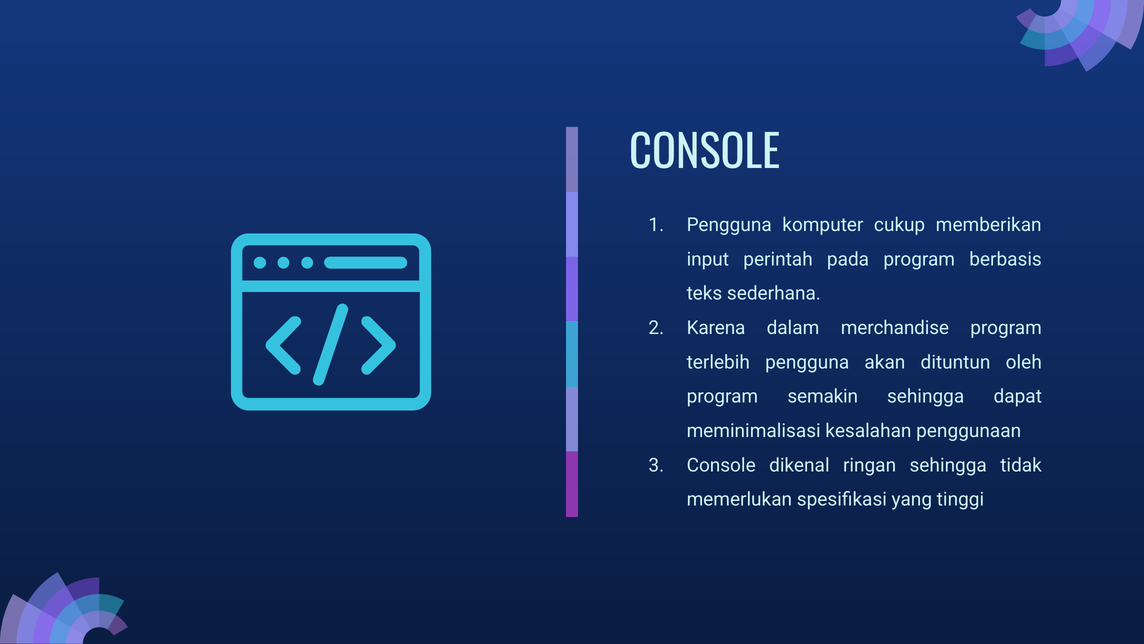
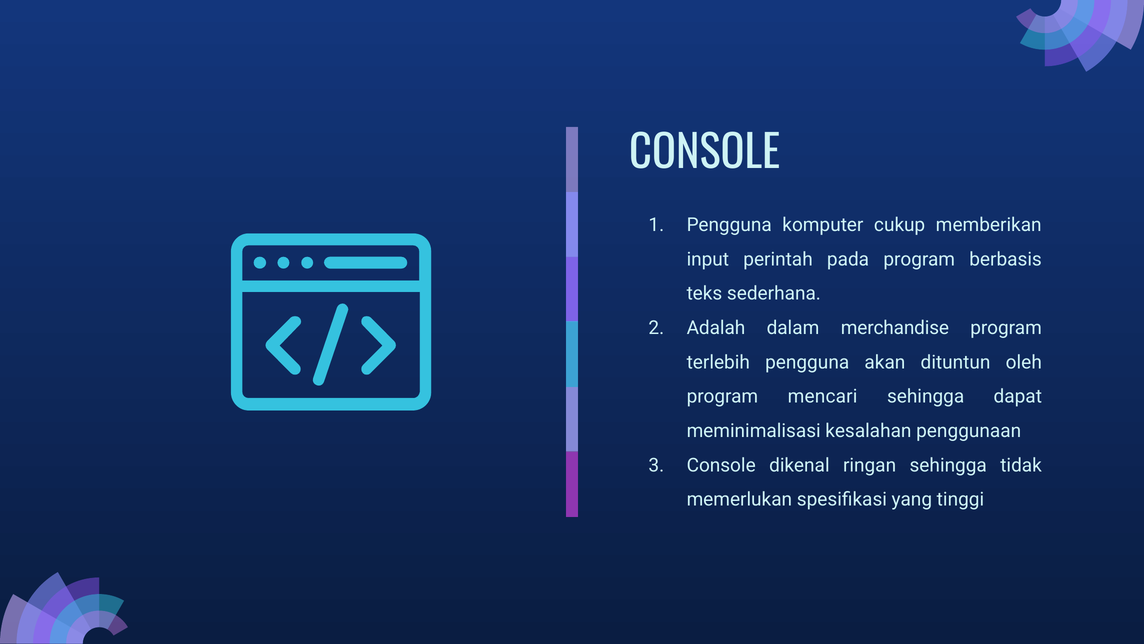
Karena: Karena -> Adalah
semakin: semakin -> mencari
